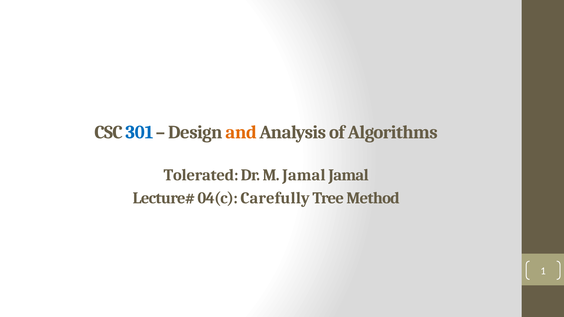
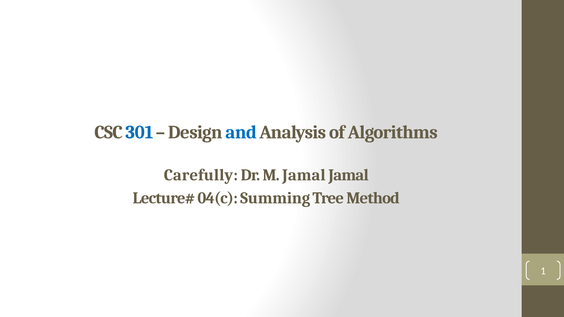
and colour: orange -> blue
Tolerated: Tolerated -> Carefully
Carefully: Carefully -> Summing
